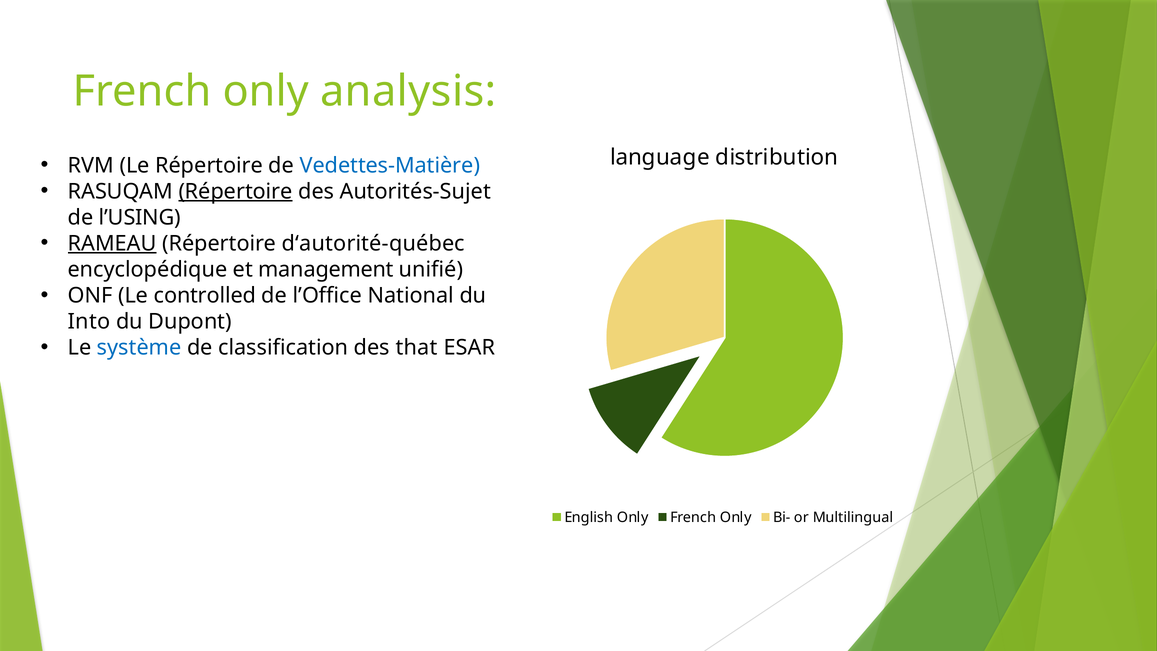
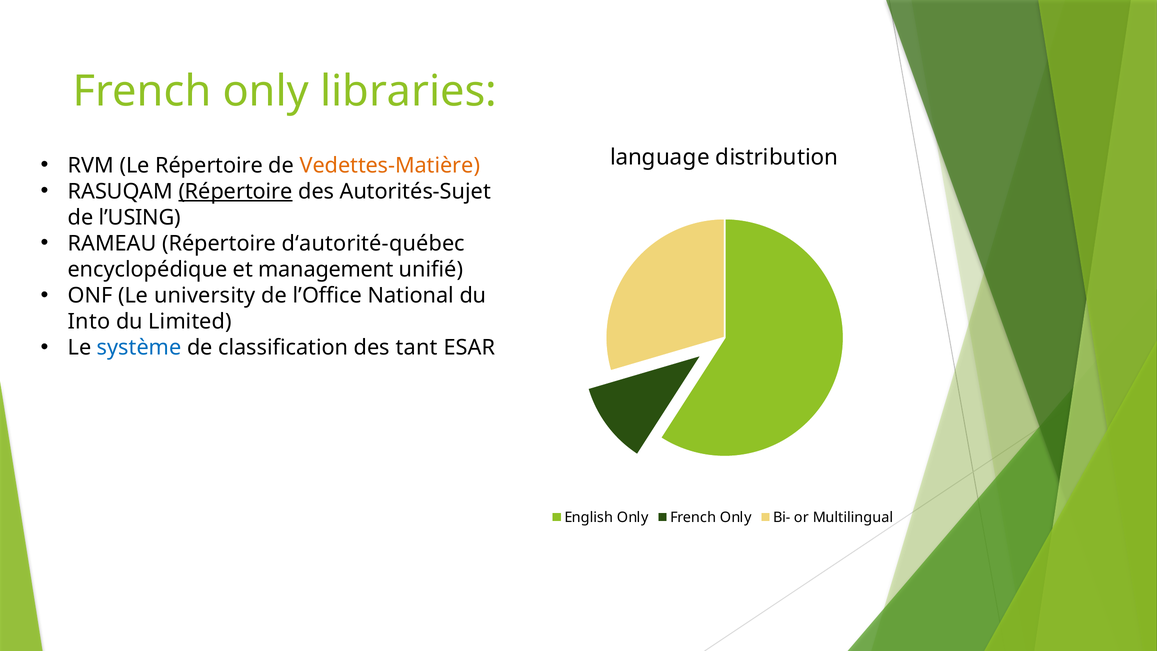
analysis: analysis -> libraries
Vedettes-Matière colour: blue -> orange
RAMEAU underline: present -> none
controlled: controlled -> university
Dupont: Dupont -> Limited
that: that -> tant
